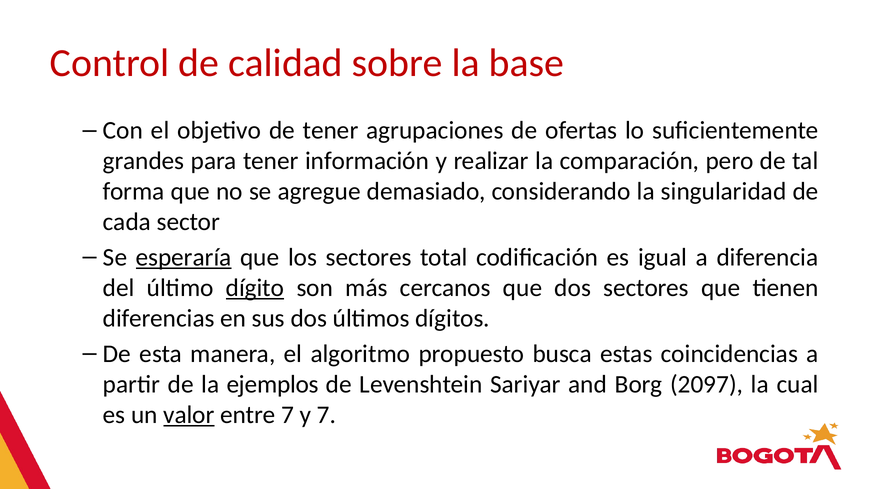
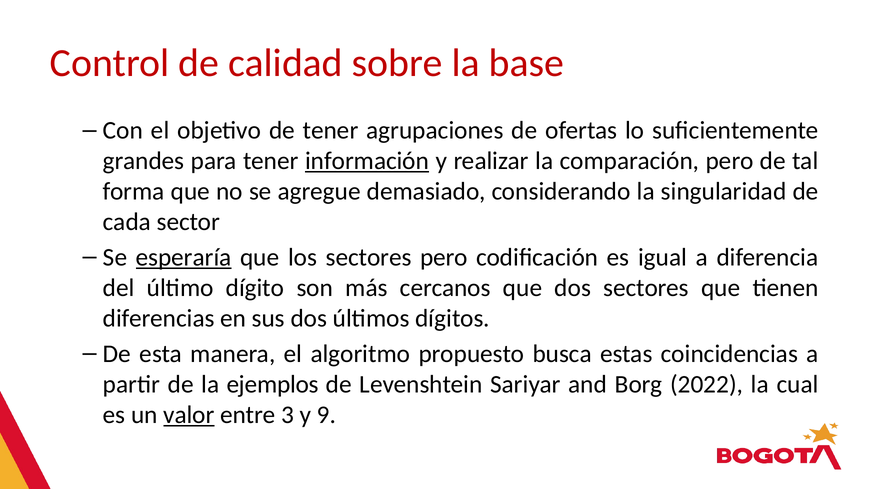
información underline: none -> present
sectores total: total -> pero
dígito underline: present -> none
2097: 2097 -> 2022
entre 7: 7 -> 3
y 7: 7 -> 9
